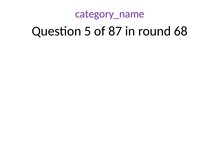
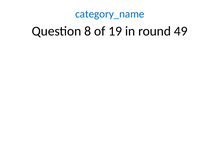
category_name colour: purple -> blue
5: 5 -> 8
87: 87 -> 19
68: 68 -> 49
